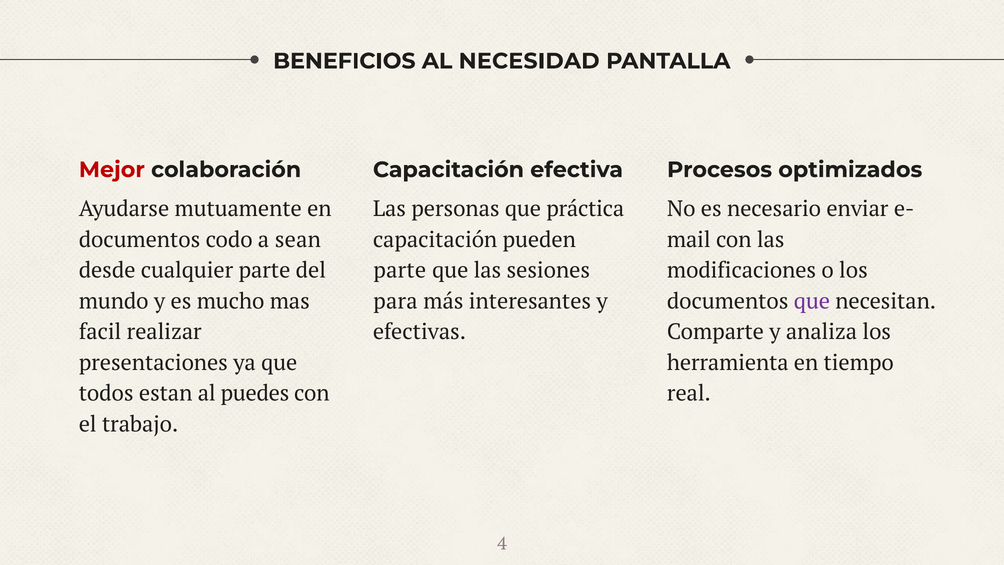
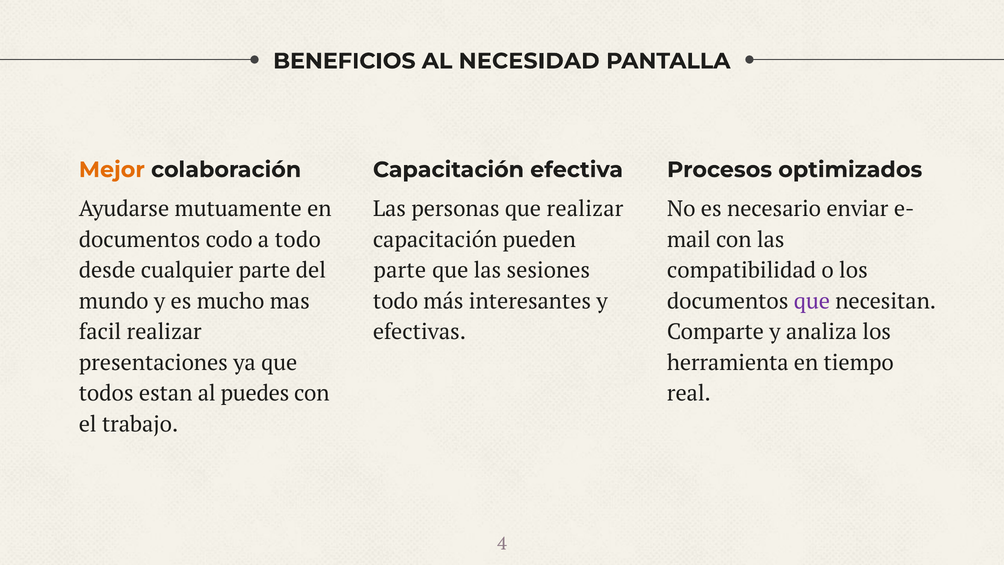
Mejor colour: red -> orange
que práctica: práctica -> realizar
a sean: sean -> todo
modificaciones: modificaciones -> compatibilidad
para at (395, 301): para -> todo
